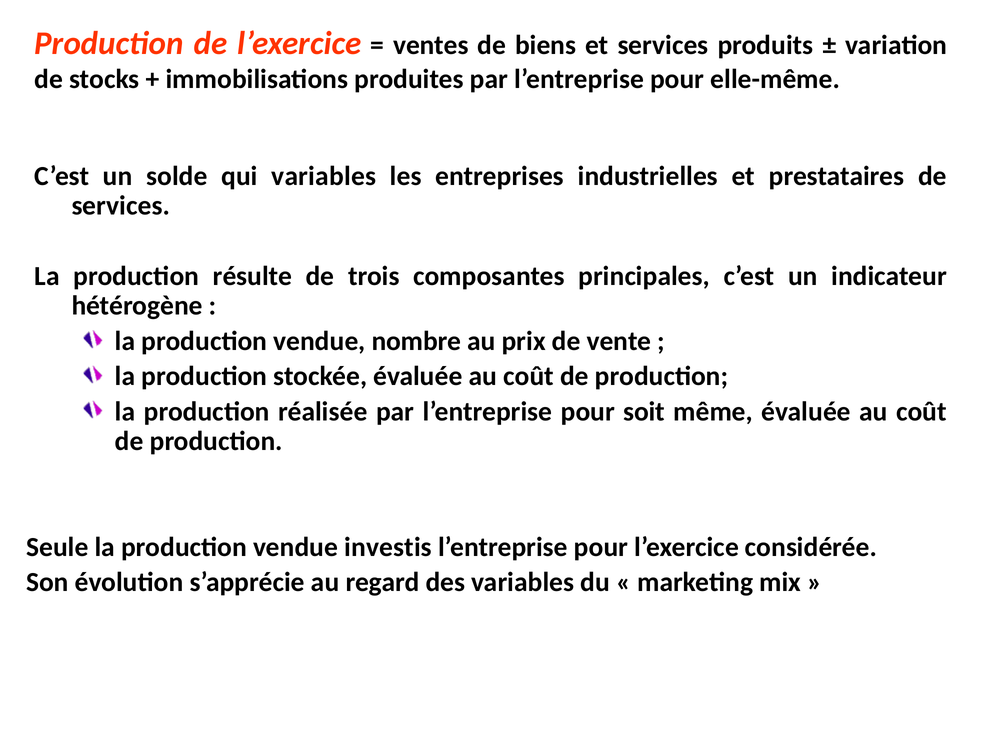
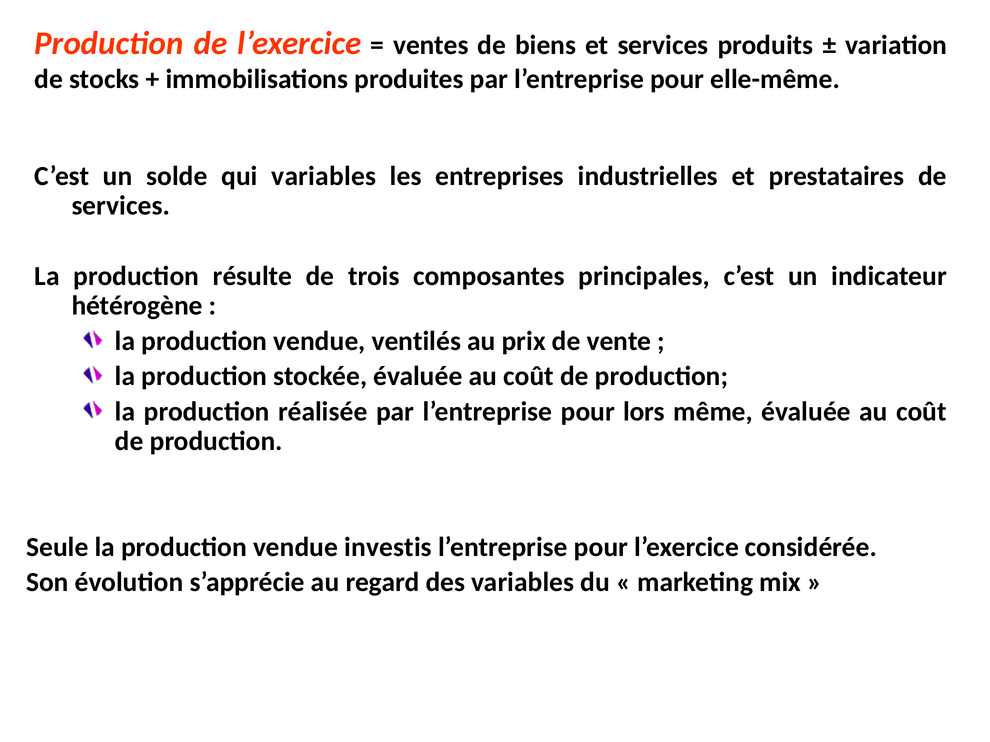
nombre: nombre -> ventilés
soit: soit -> lors
